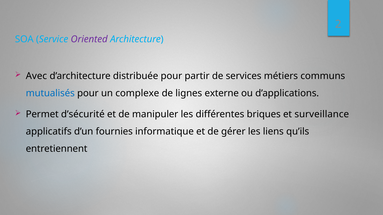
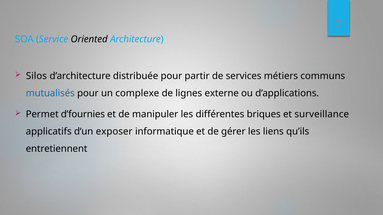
Oriented colour: purple -> black
Avec: Avec -> Silos
d’sécurité: d’sécurité -> d’fournies
fournies: fournies -> exposer
